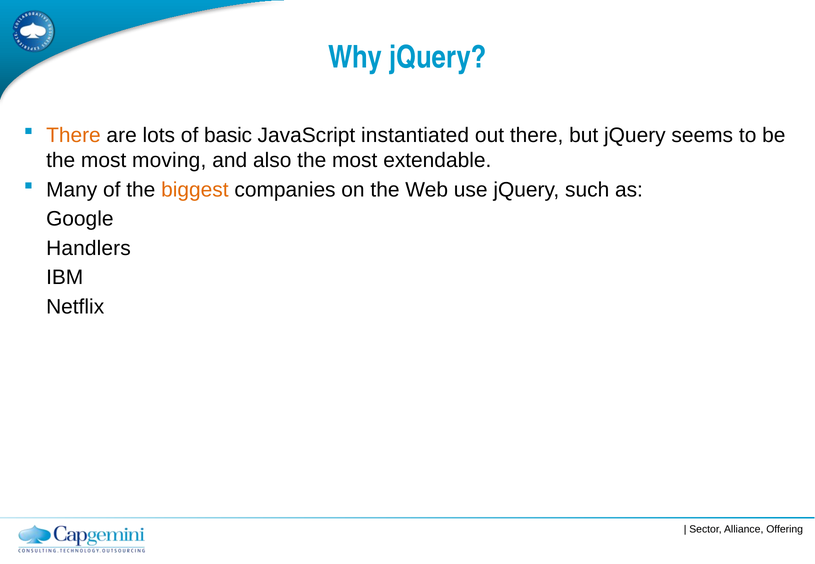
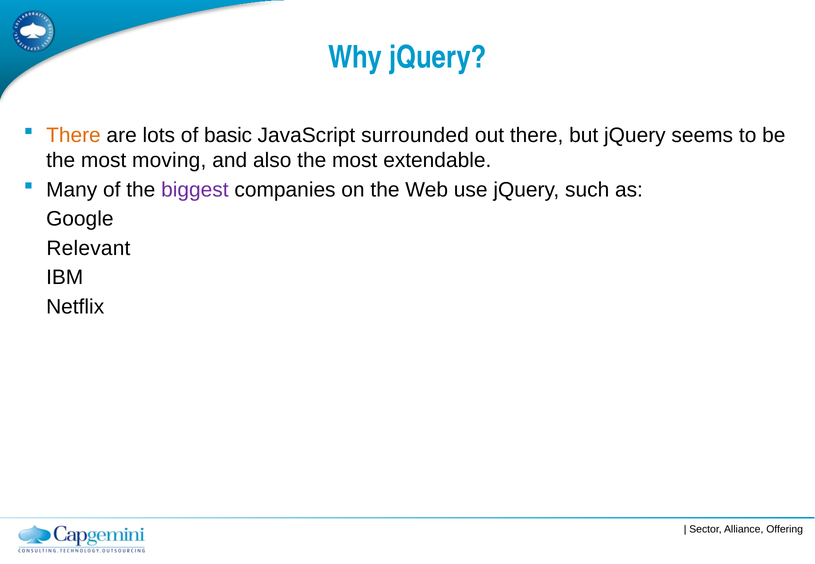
instantiated: instantiated -> surrounded
biggest colour: orange -> purple
Handlers: Handlers -> Relevant
